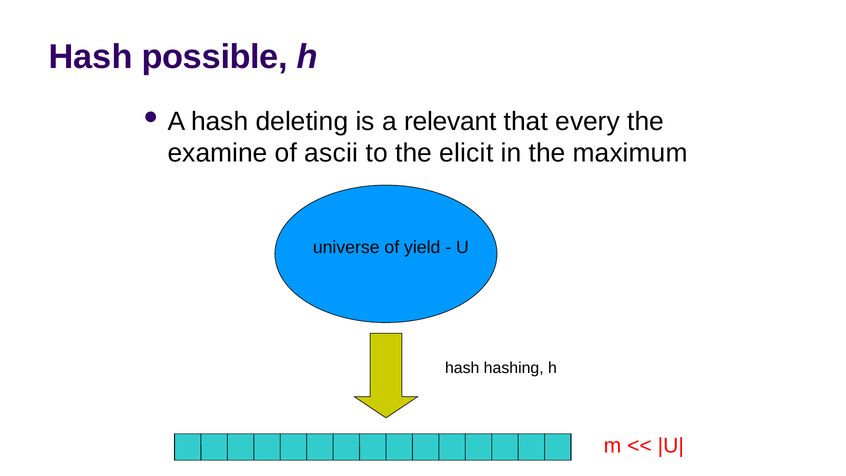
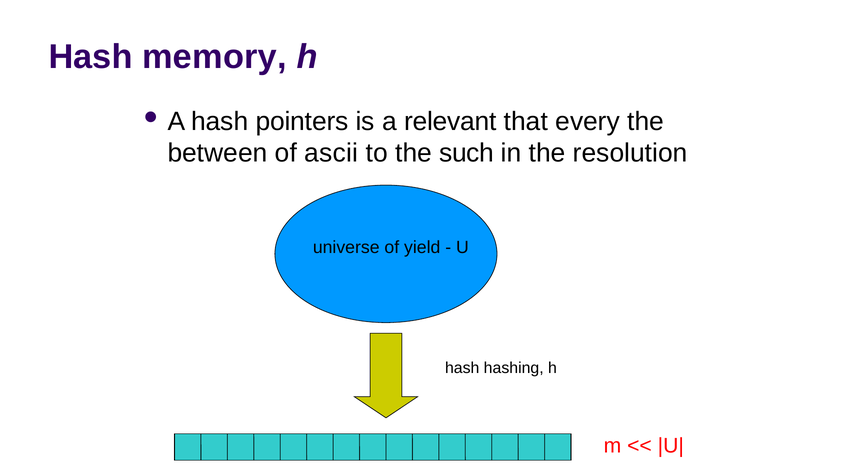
possible: possible -> memory
deleting: deleting -> pointers
examine: examine -> between
elicit: elicit -> such
maximum: maximum -> resolution
